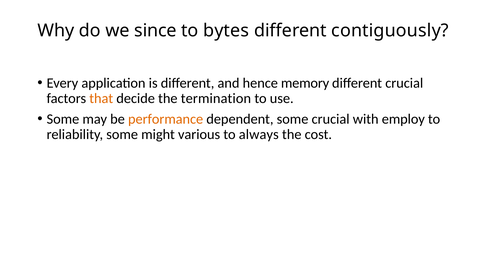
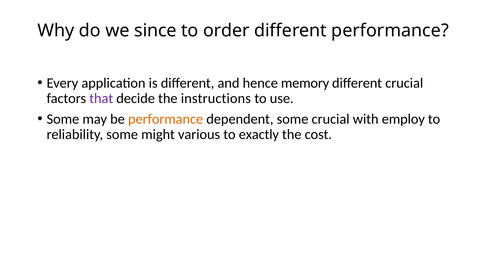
bytes: bytes -> order
different contiguously: contiguously -> performance
that colour: orange -> purple
termination: termination -> instructions
always: always -> exactly
